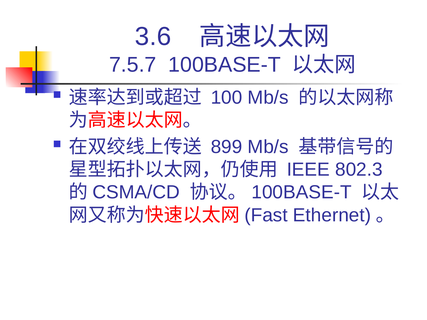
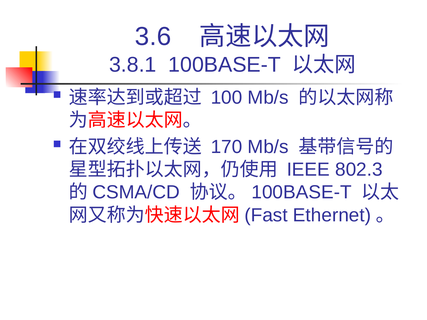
7.5.7: 7.5.7 -> 3.8.1
899: 899 -> 170
